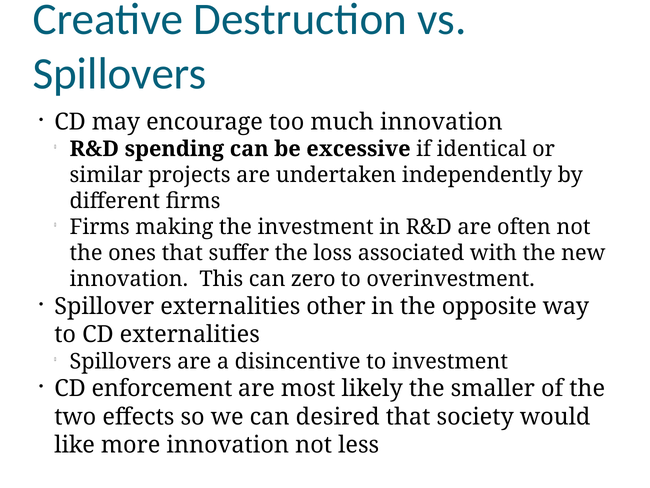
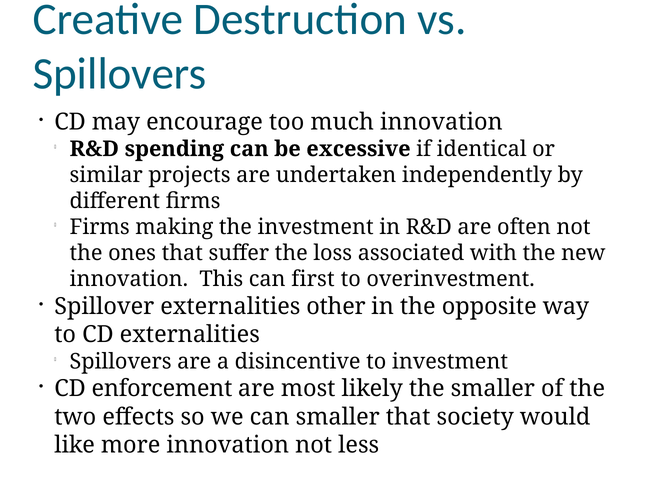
zero: zero -> first
can desired: desired -> smaller
